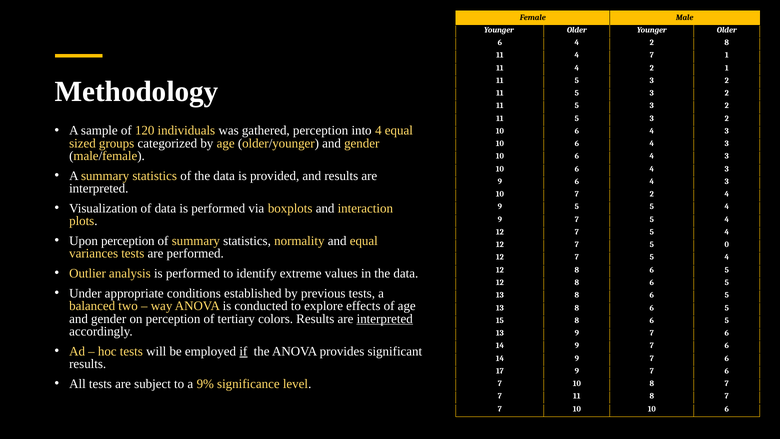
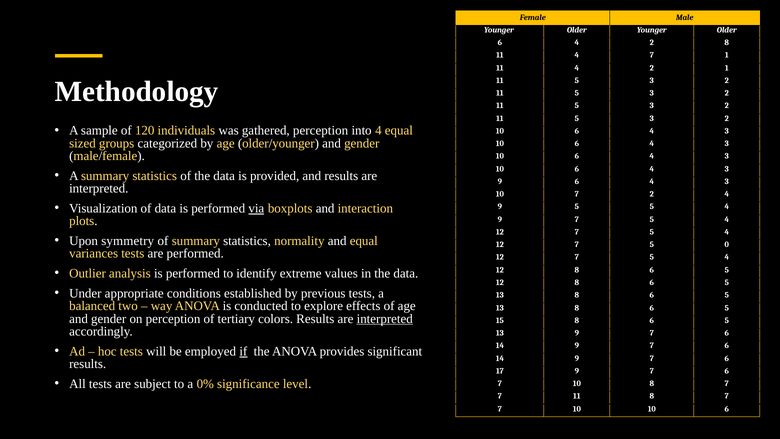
via underline: none -> present
Upon perception: perception -> symmetry
9%: 9% -> 0%
